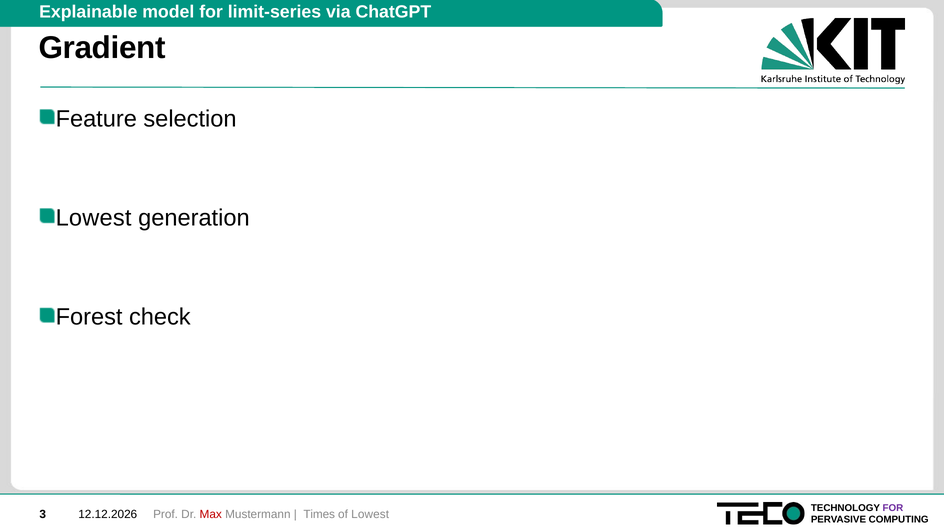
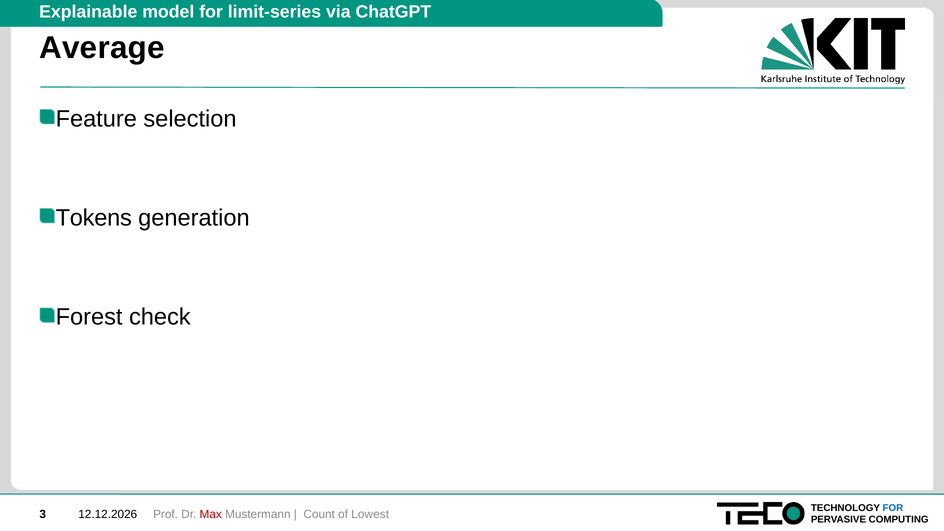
Gradient: Gradient -> Average
Lowest at (94, 218): Lowest -> Tokens
FOR at (893, 508) colour: purple -> blue
Times: Times -> Count
